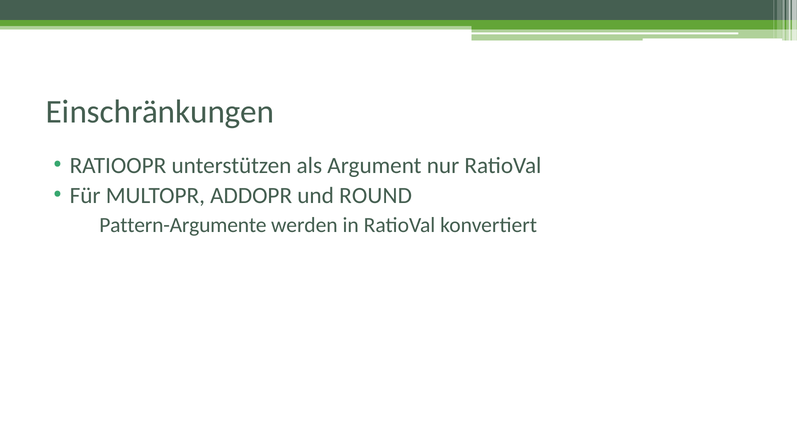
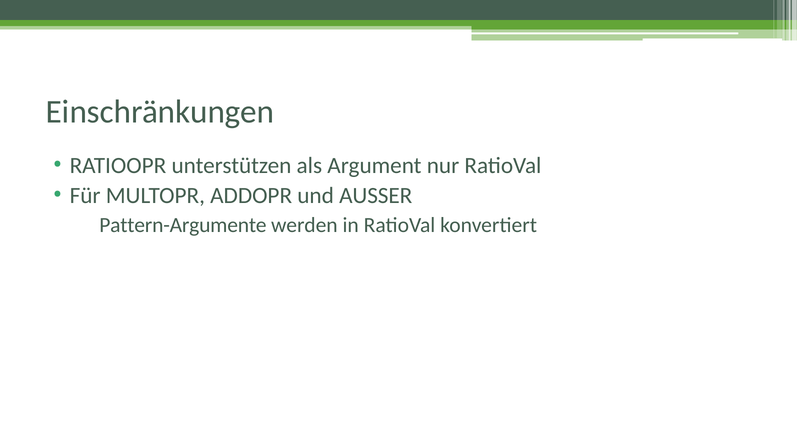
ROUND: ROUND -> AUSSER
